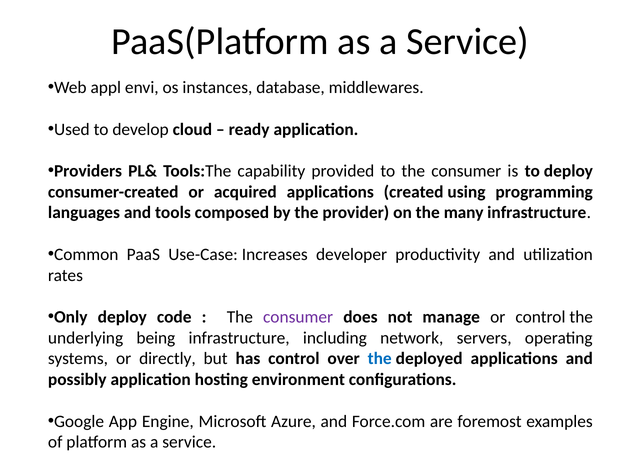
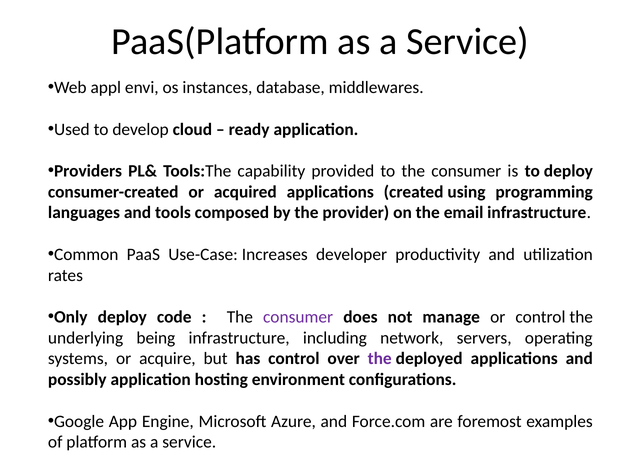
many: many -> email
directly: directly -> acquire
the at (380, 359) colour: blue -> purple
